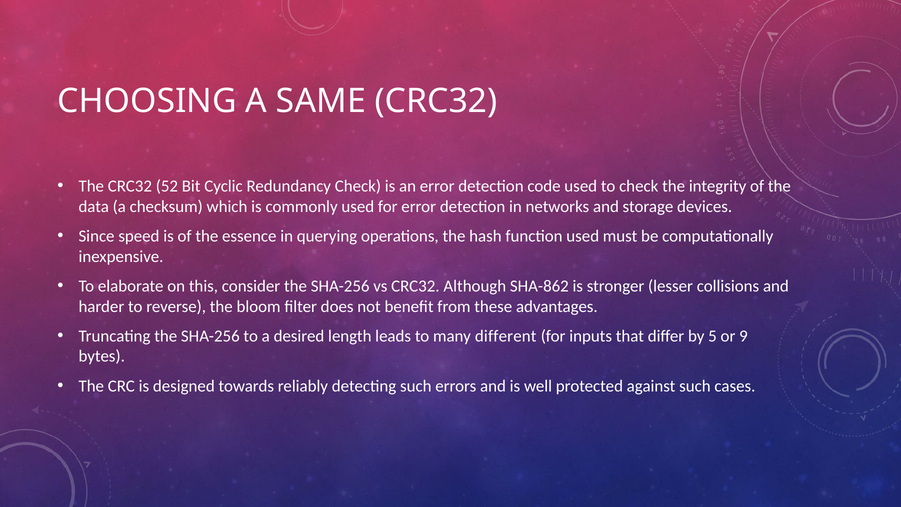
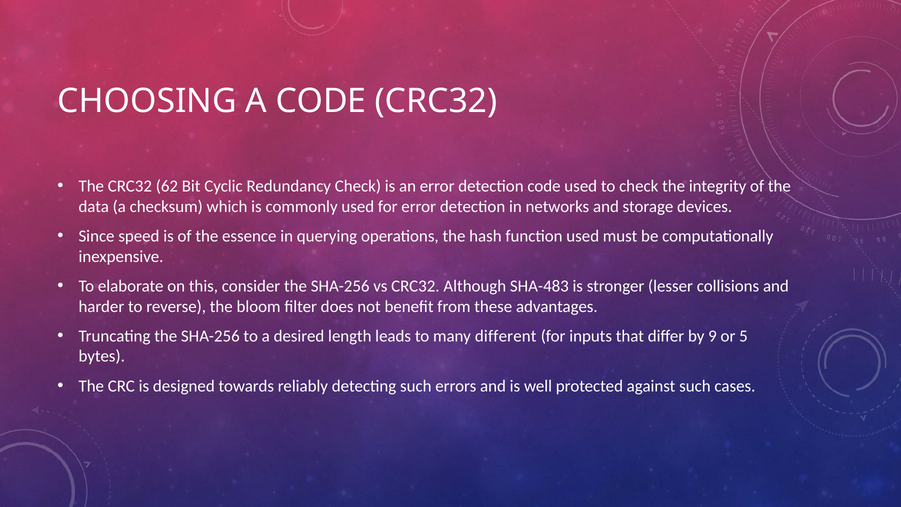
A SAME: SAME -> CODE
52: 52 -> 62
SHA-862: SHA-862 -> SHA-483
5: 5 -> 9
9: 9 -> 5
